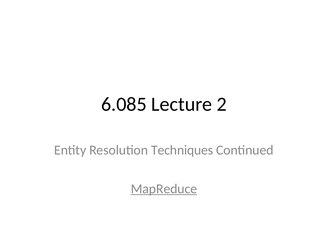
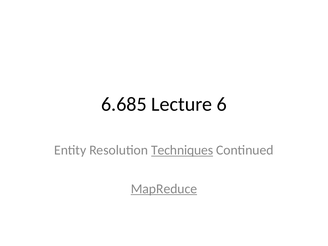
6.085: 6.085 -> 6.685
2: 2 -> 6
Techniques underline: none -> present
